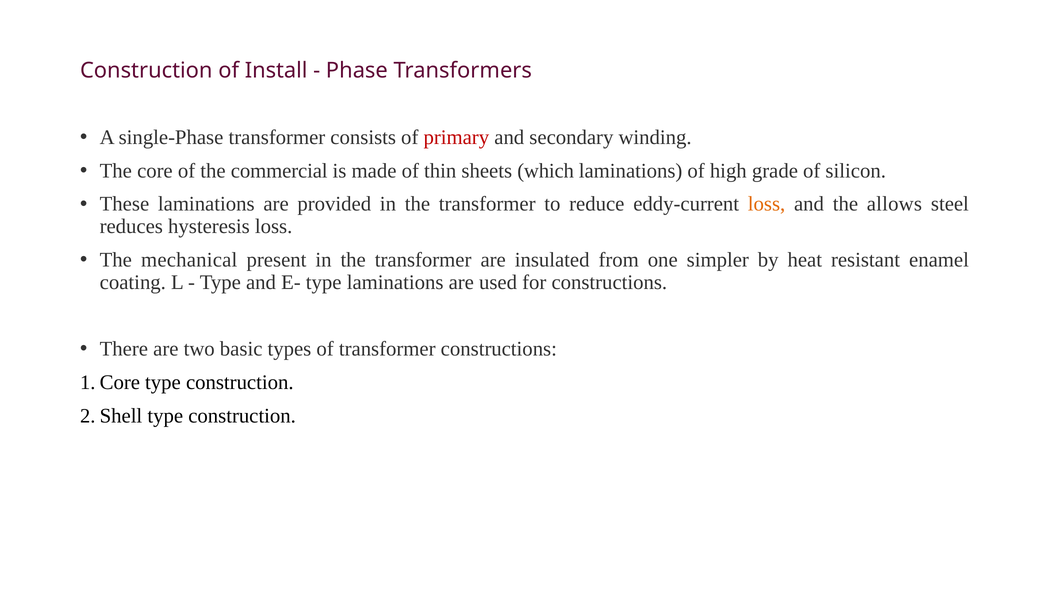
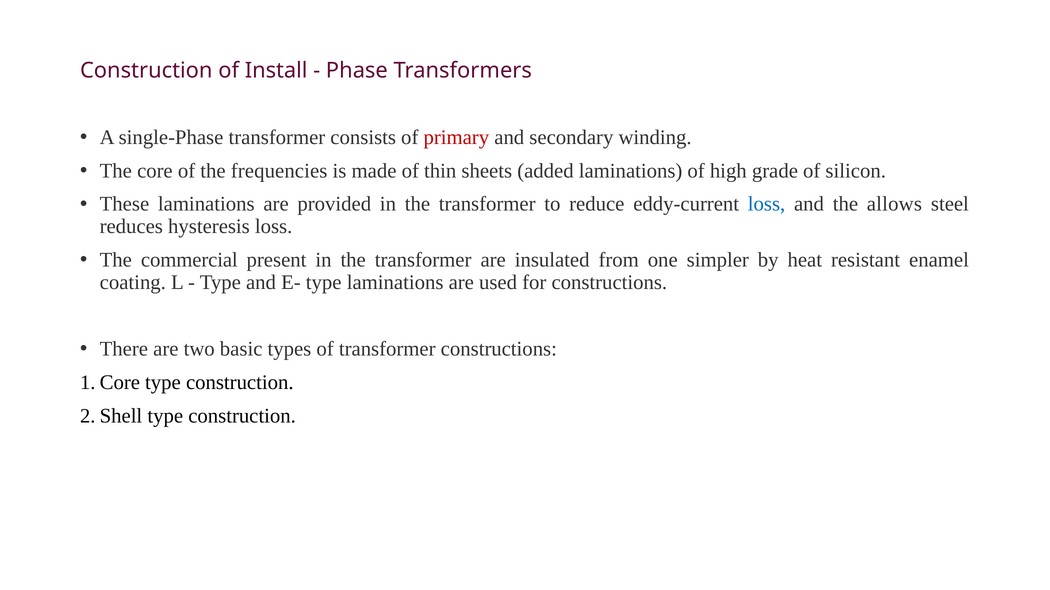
commercial: commercial -> frequencies
which: which -> added
loss at (767, 204) colour: orange -> blue
mechanical: mechanical -> commercial
